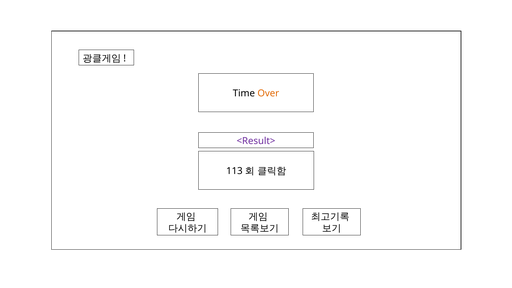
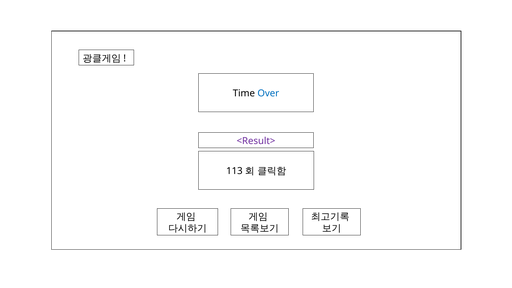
Over colour: orange -> blue
